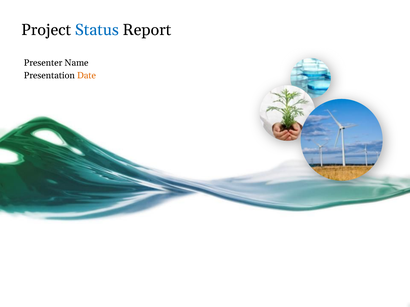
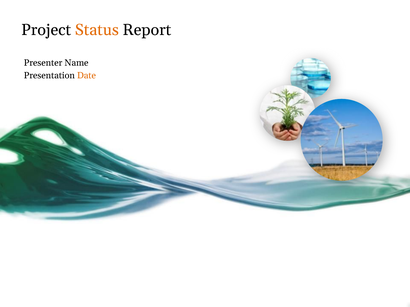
Status colour: blue -> orange
